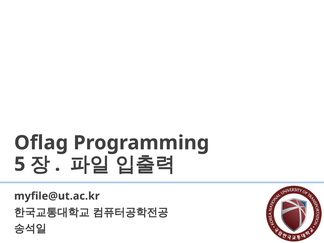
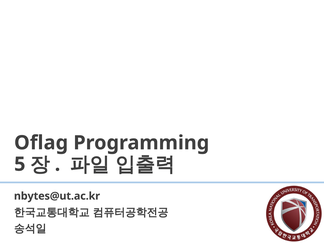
myfile@ut.ac.kr: myfile@ut.ac.kr -> nbytes@ut.ac.kr
